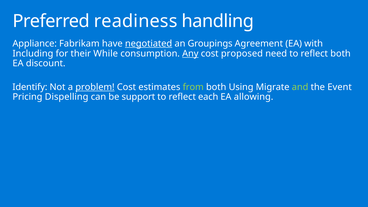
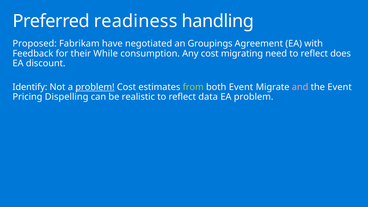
Appliance: Appliance -> Proposed
negotiated underline: present -> none
Including: Including -> Feedback
Any underline: present -> none
proposed: proposed -> migrating
reflect both: both -> does
both Using: Using -> Event
and colour: light green -> pink
support: support -> realistic
each: each -> data
EA allowing: allowing -> problem
